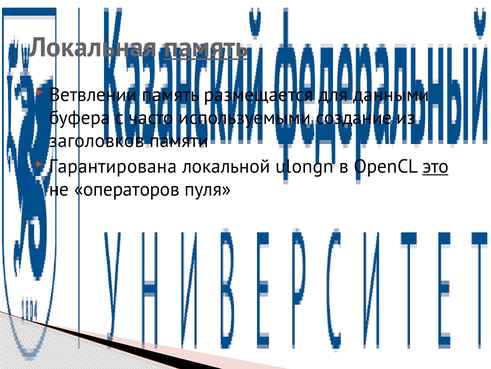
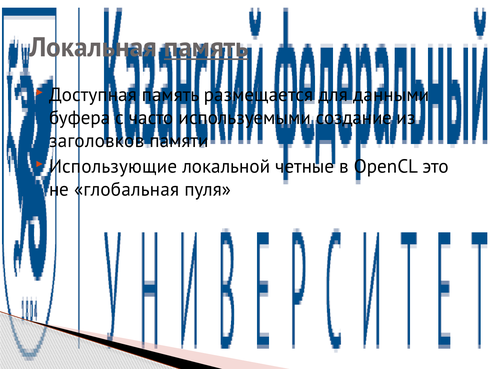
Ветвлении: Ветвлении -> Доступная
Гарантирована: Гарантирована -> Использующие
ulongn: ulongn -> четные
это underline: present -> none
операторов: операторов -> глобальная
